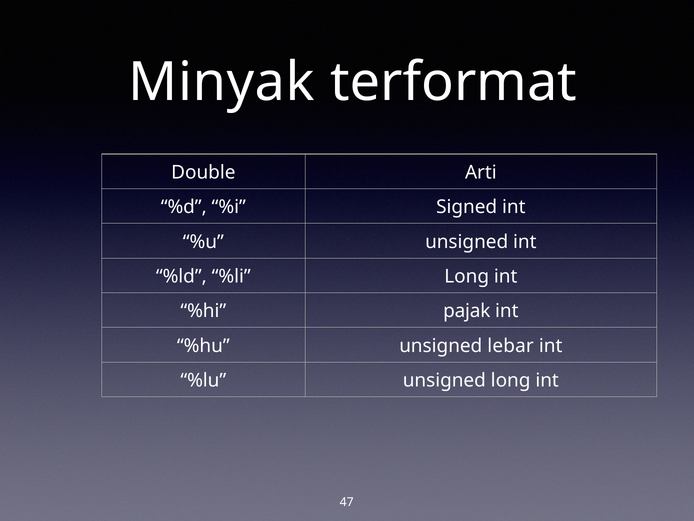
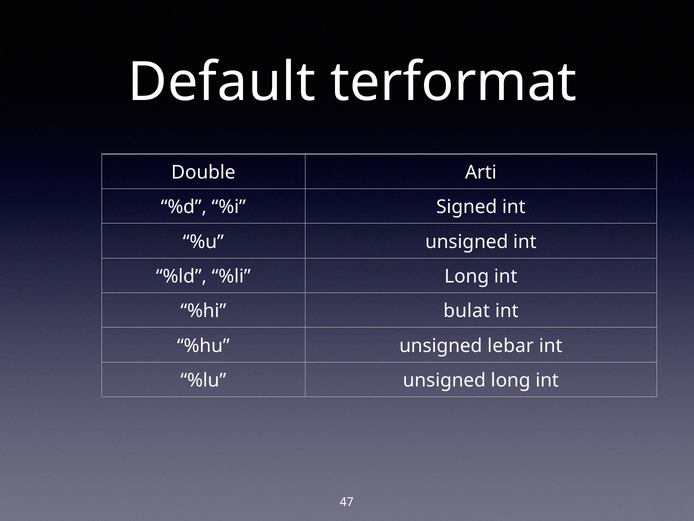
Minyak: Minyak -> Default
pajak: pajak -> bulat
